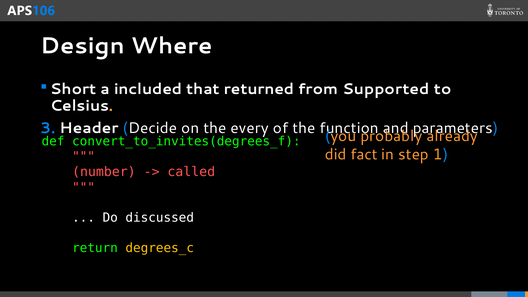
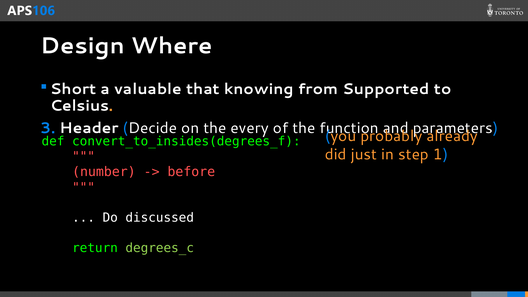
included: included -> valuable
returned: returned -> knowing
convert_to_invites(degrees_f: convert_to_invites(degrees_f -> convert_to_insides(degrees_f
fact: fact -> just
called: called -> before
degrees_c colour: yellow -> light green
